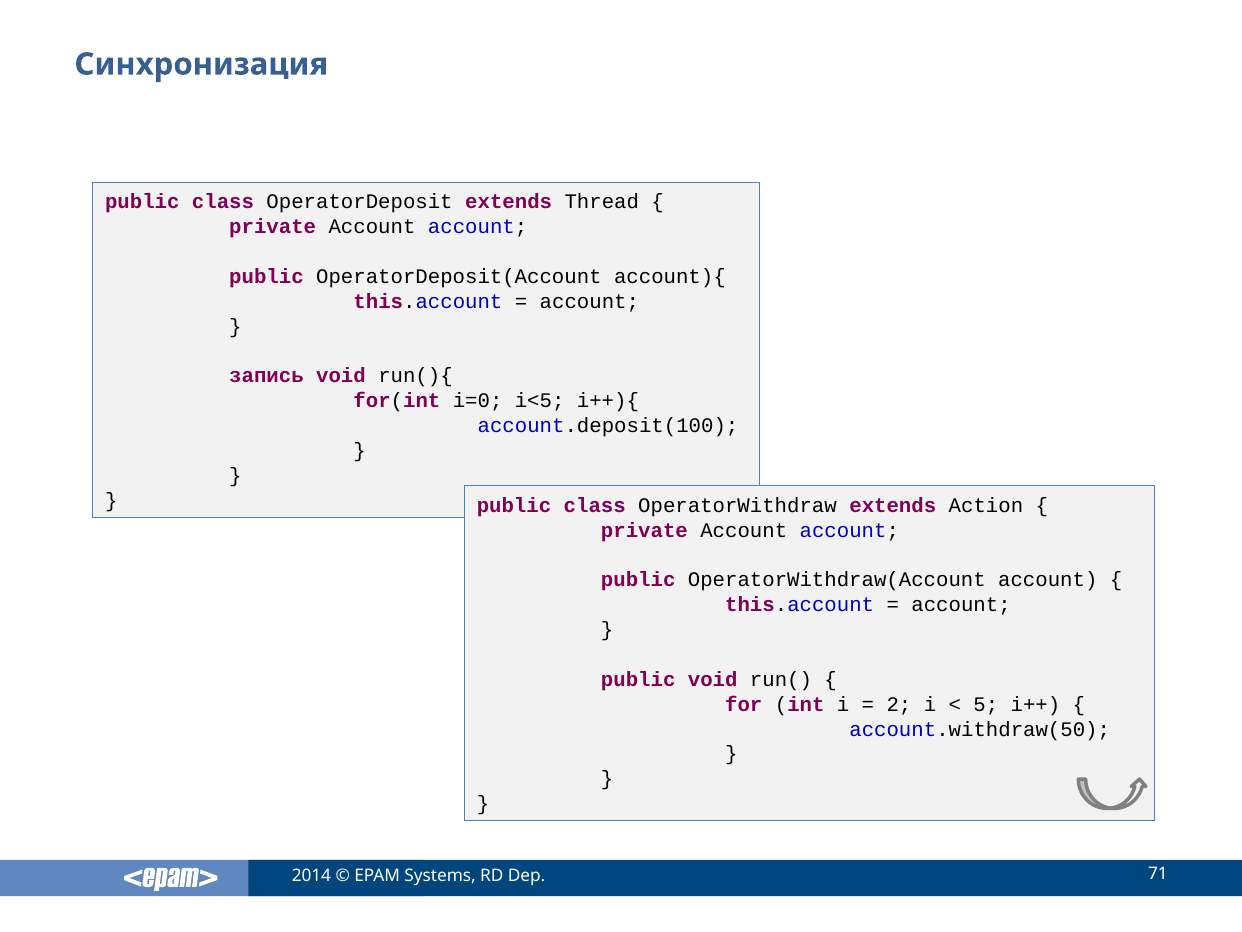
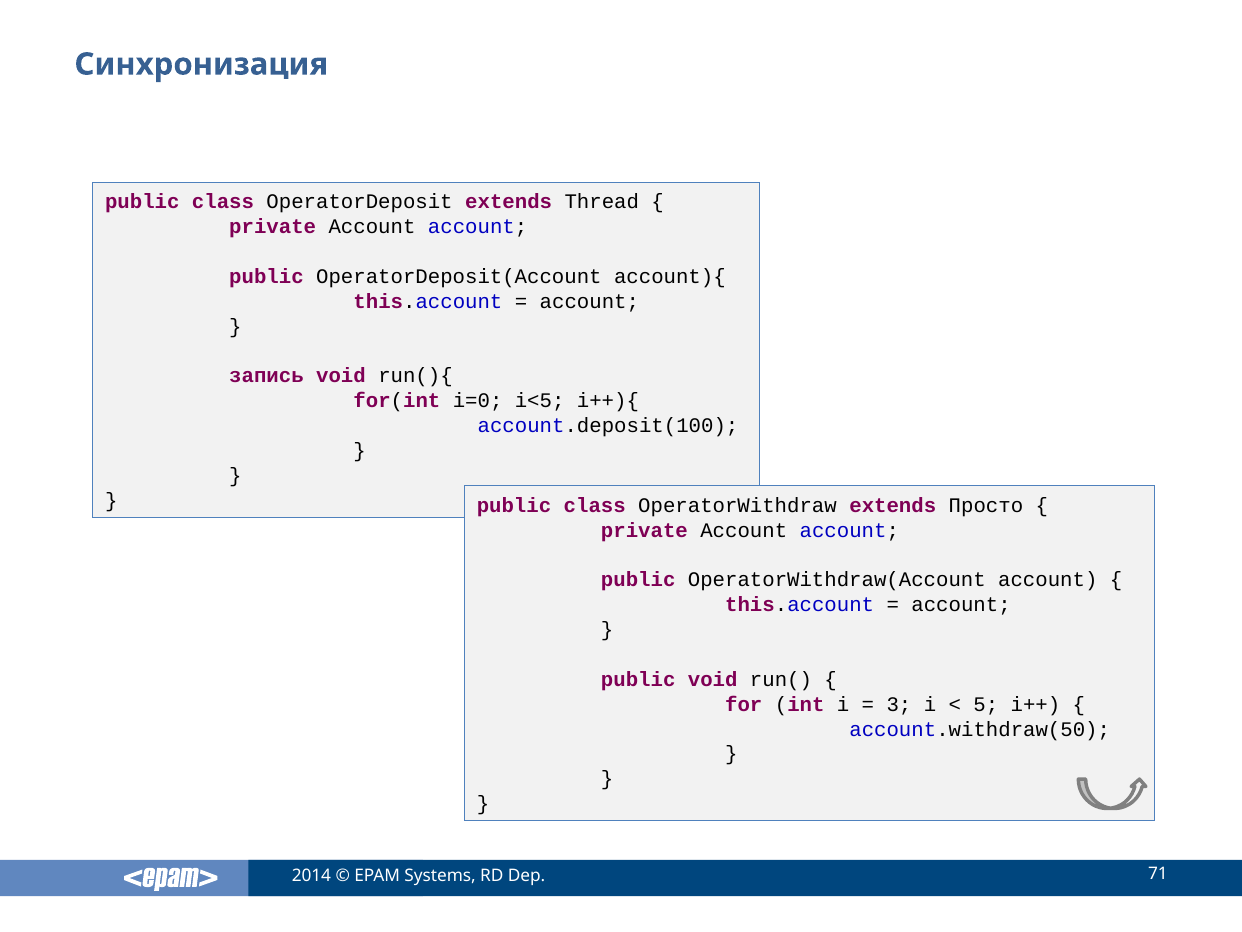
Action: Action -> Просто
2: 2 -> 3
